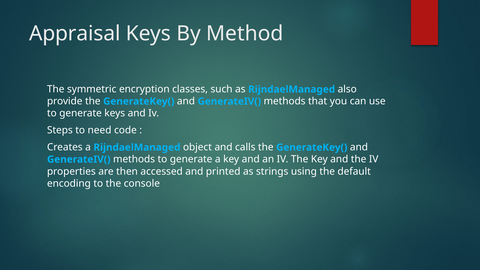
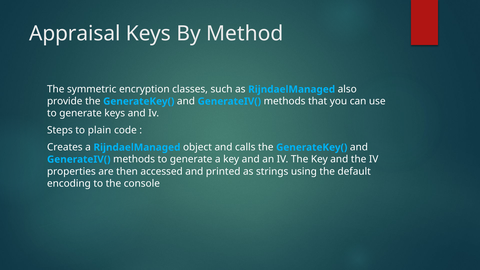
need: need -> plain
